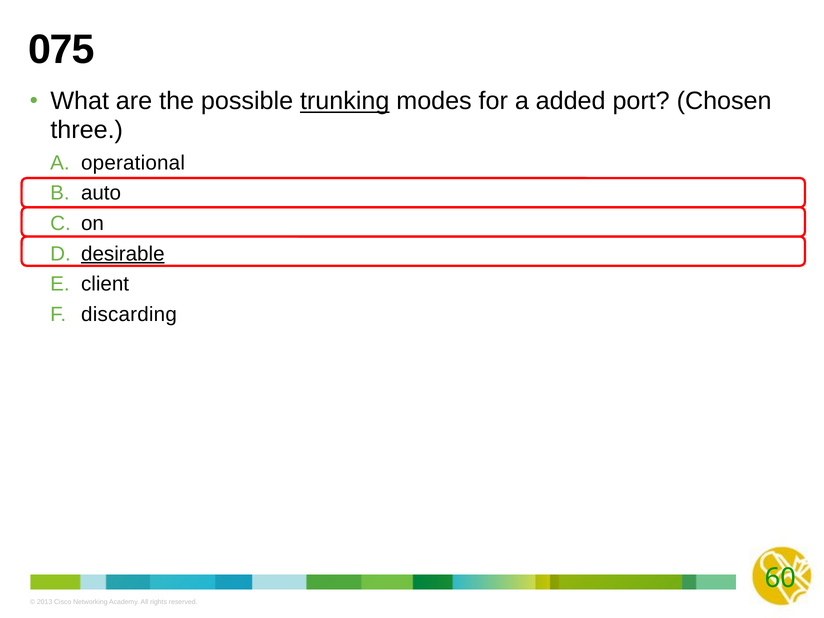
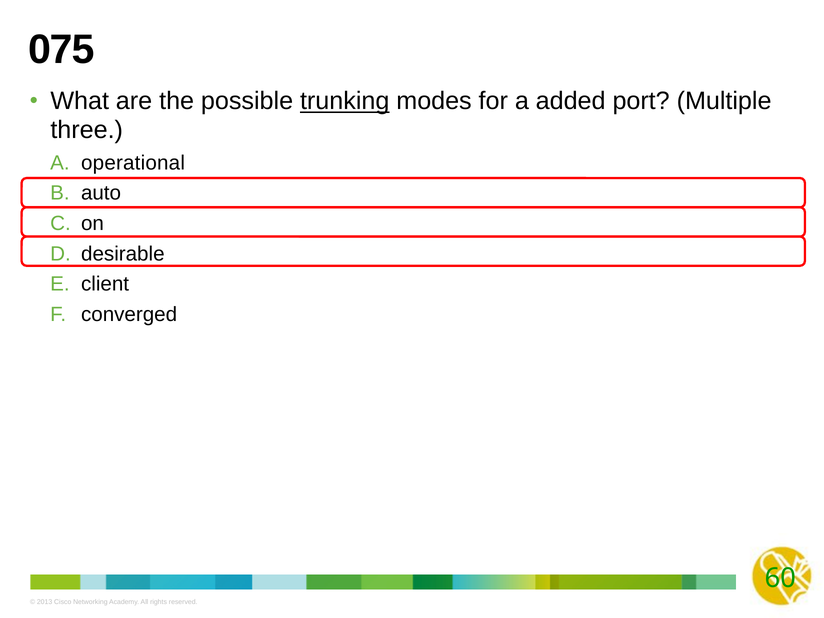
Chosen: Chosen -> Multiple
desirable underline: present -> none
discarding: discarding -> converged
